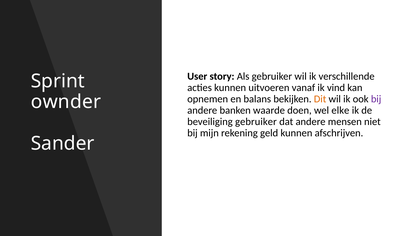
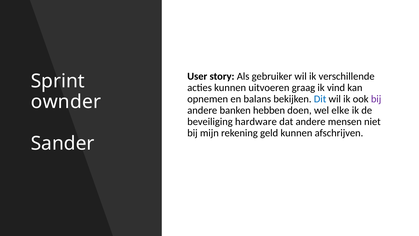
vanaf: vanaf -> graag
Dit colour: orange -> blue
waarde: waarde -> hebben
beveiliging gebruiker: gebruiker -> hardware
